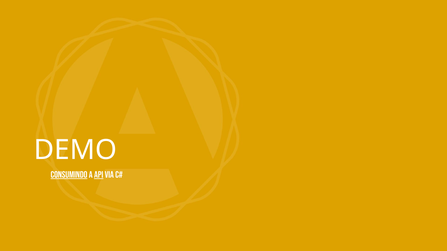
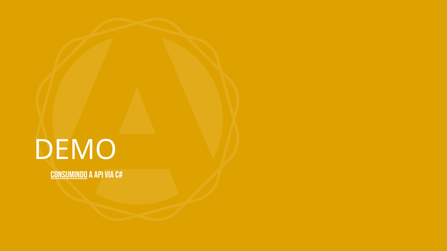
API underline: present -> none
